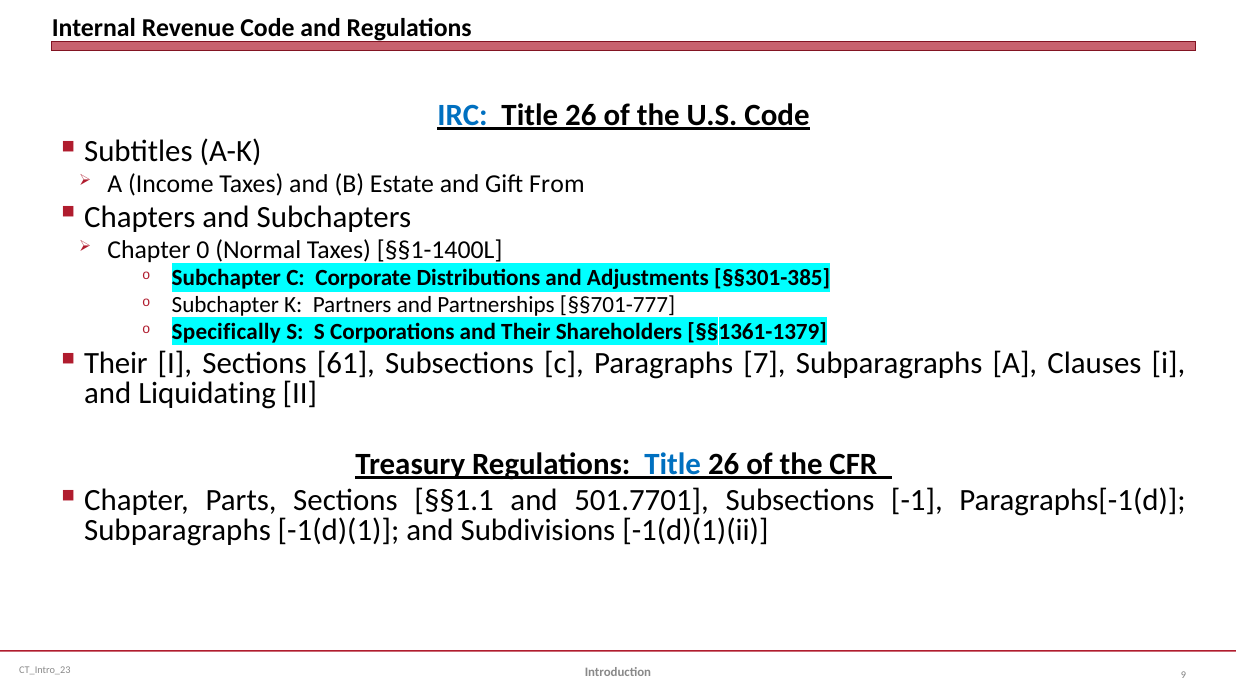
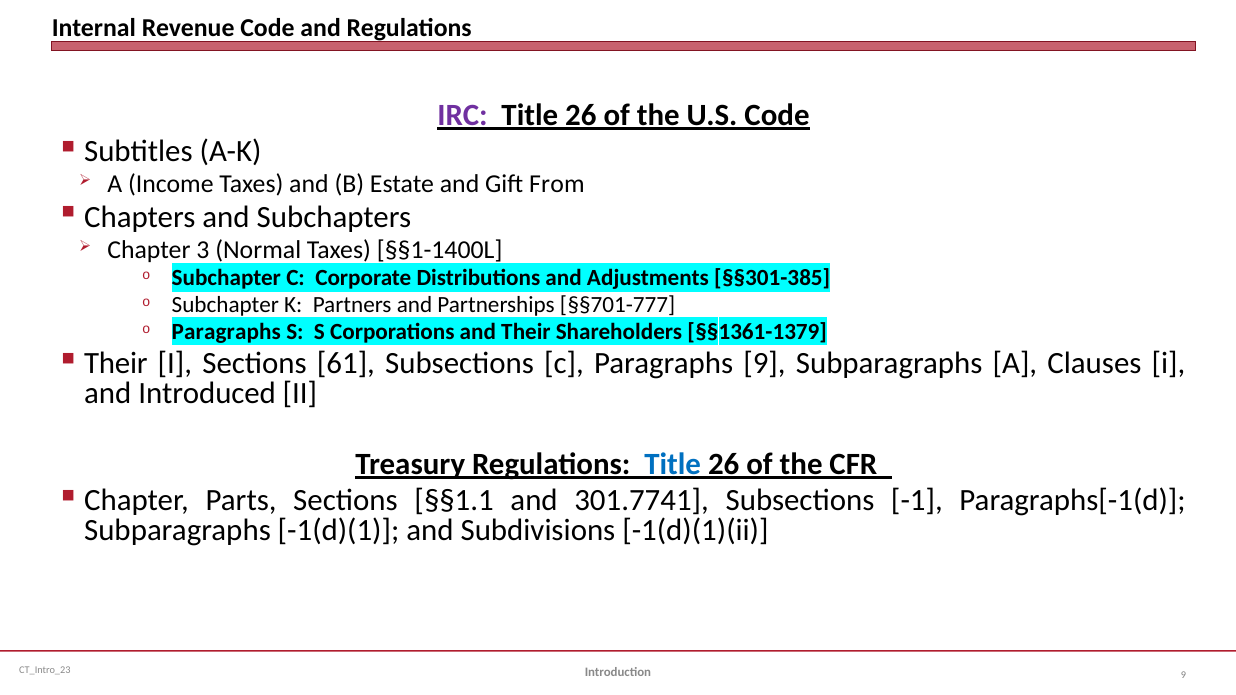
IRC colour: blue -> purple
0: 0 -> 3
Specifically at (226, 332): Specifically -> Paragraphs
Paragraphs 7: 7 -> 9
Liquidating: Liquidating -> Introduced
501.7701: 501.7701 -> 301.7741
